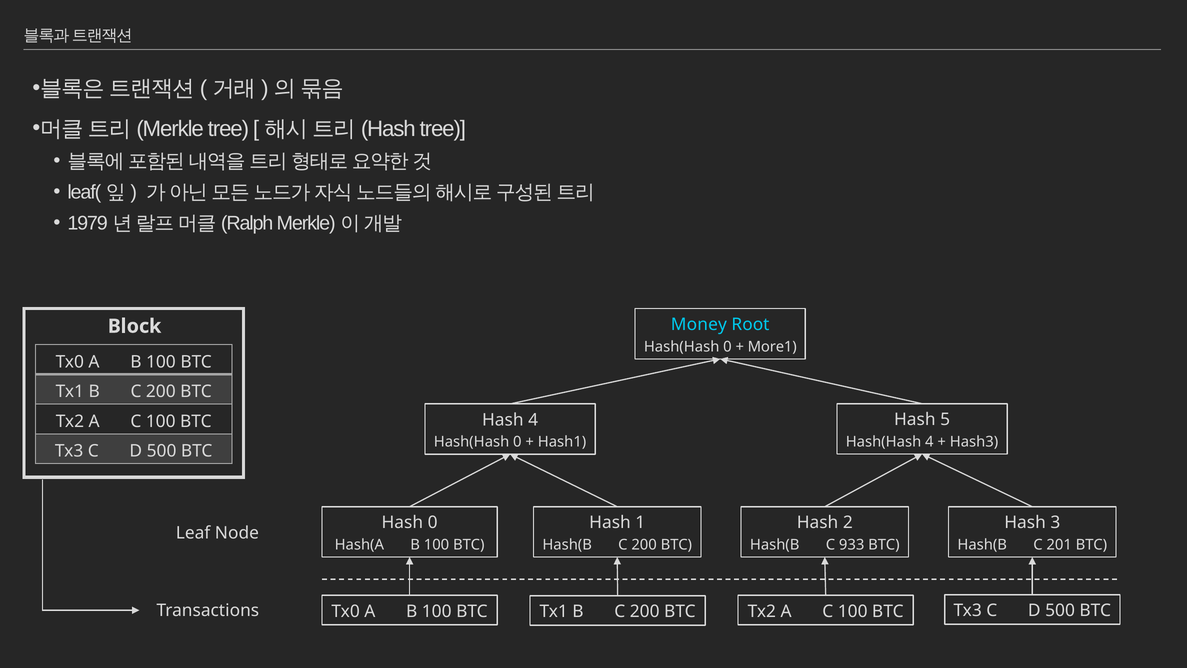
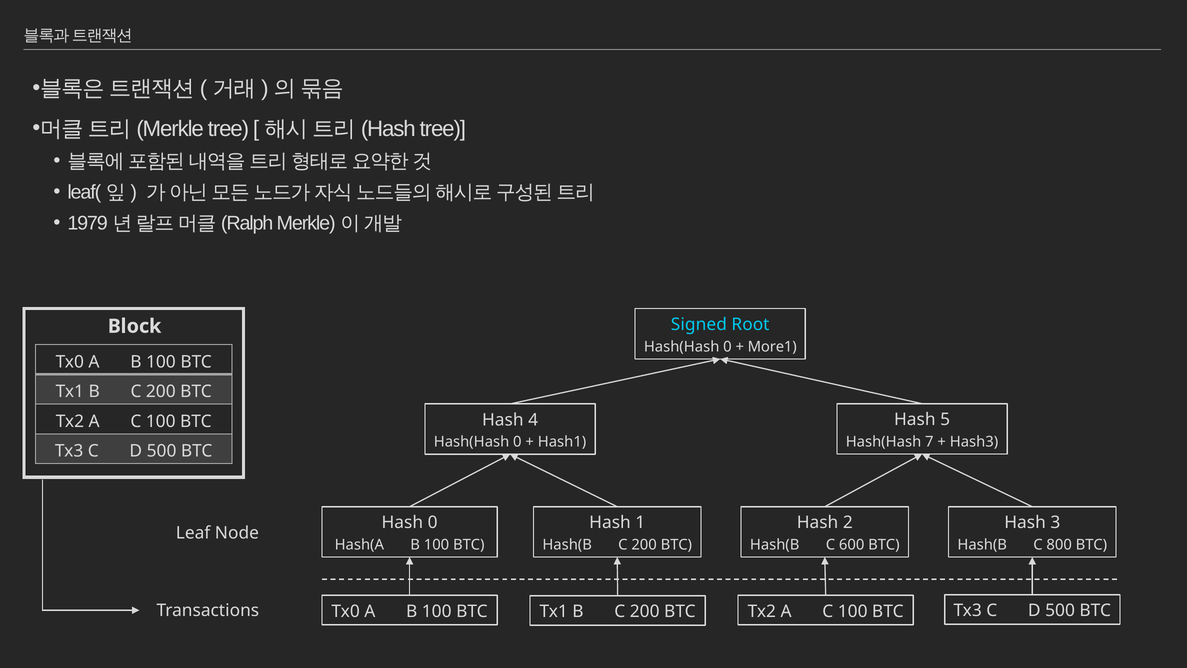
Money: Money -> Signed
Hash(Hash 4: 4 -> 7
933: 933 -> 600
201: 201 -> 800
